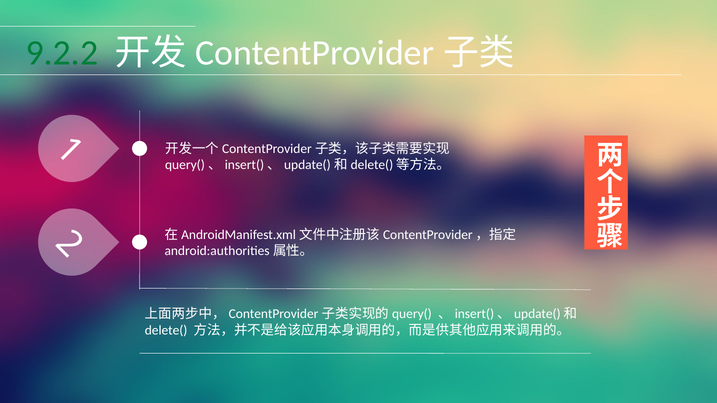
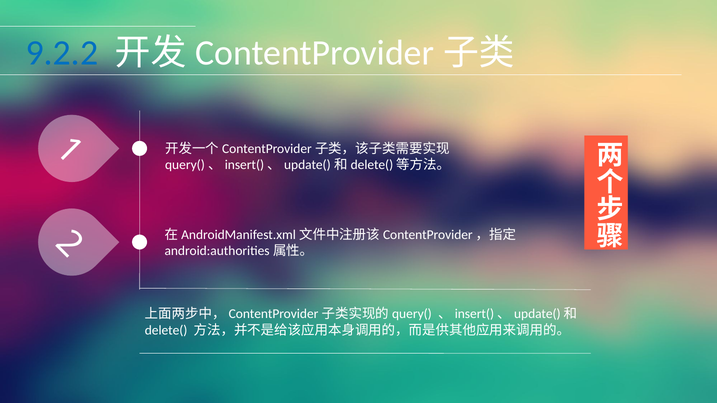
9.2.2 colour: green -> blue
